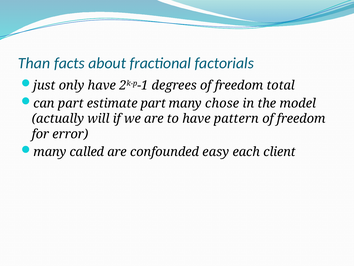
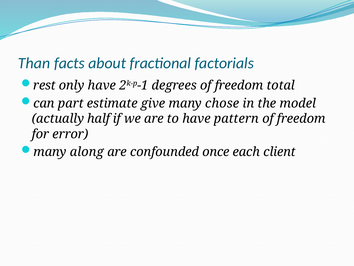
just: just -> rest
estimate part: part -> give
will: will -> half
called: called -> along
easy: easy -> once
